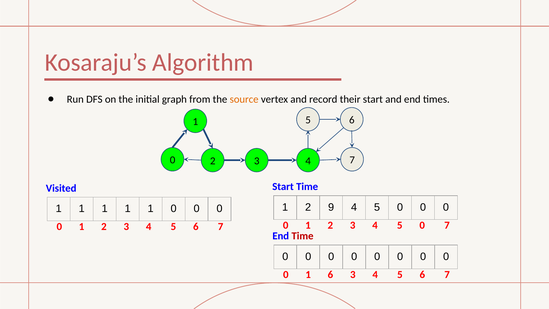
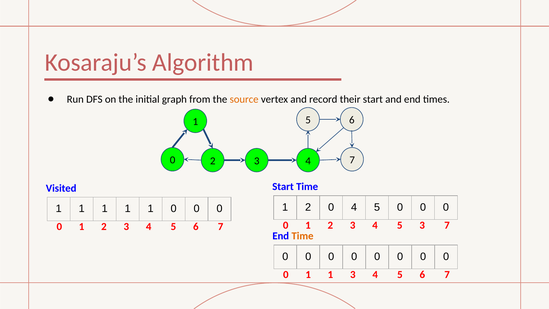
2 9: 9 -> 0
3 4 5 0: 0 -> 3
Time at (302, 236) colour: red -> orange
0 1 6: 6 -> 1
